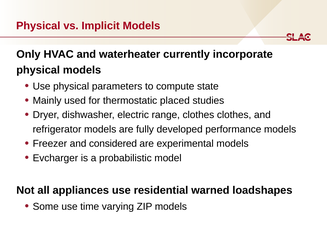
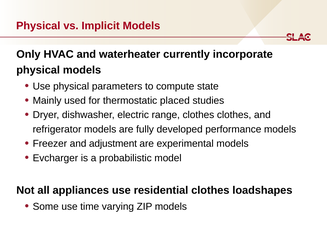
considered: considered -> adjustment
residential warned: warned -> clothes
